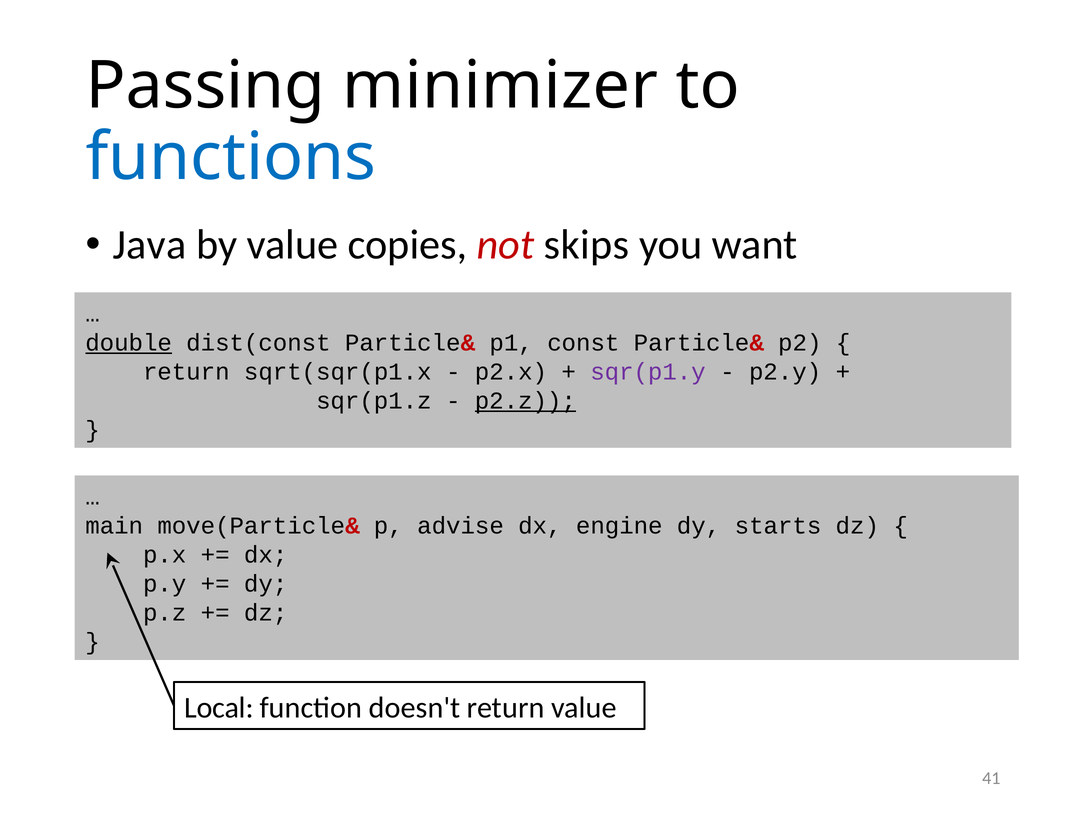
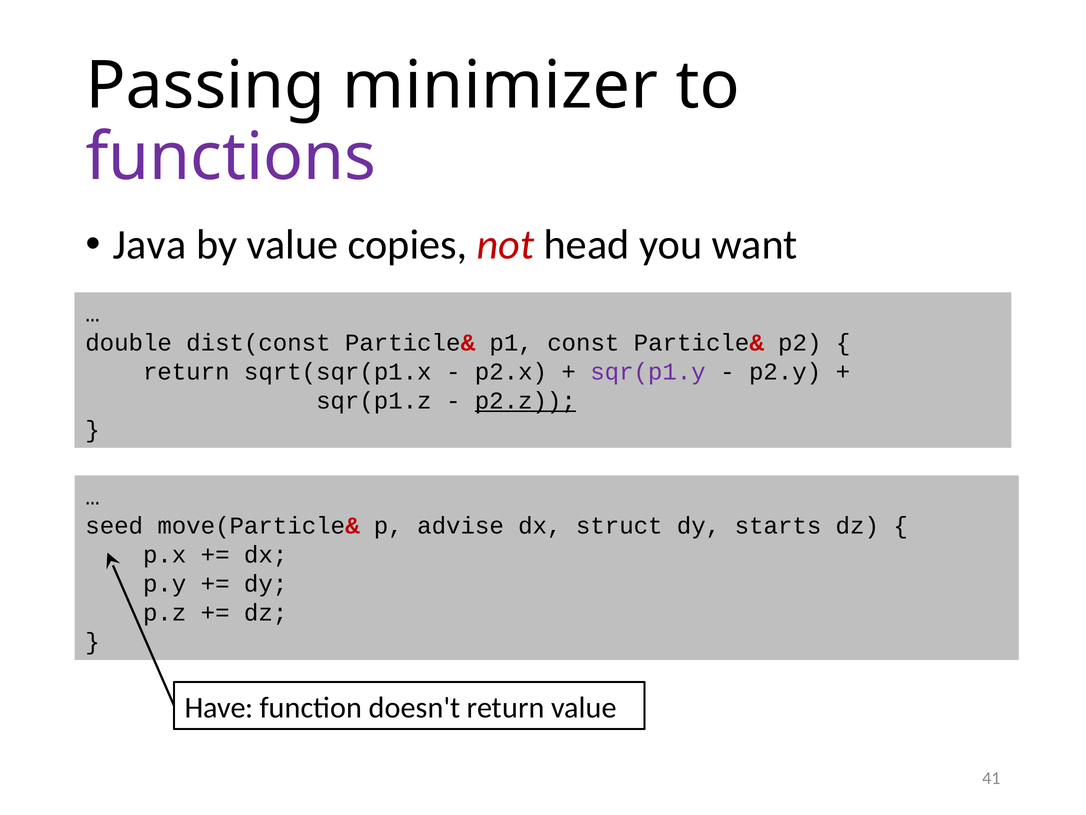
functions colour: blue -> purple
skips: skips -> head
double underline: present -> none
main: main -> seed
engine: engine -> struct
Local: Local -> Have
